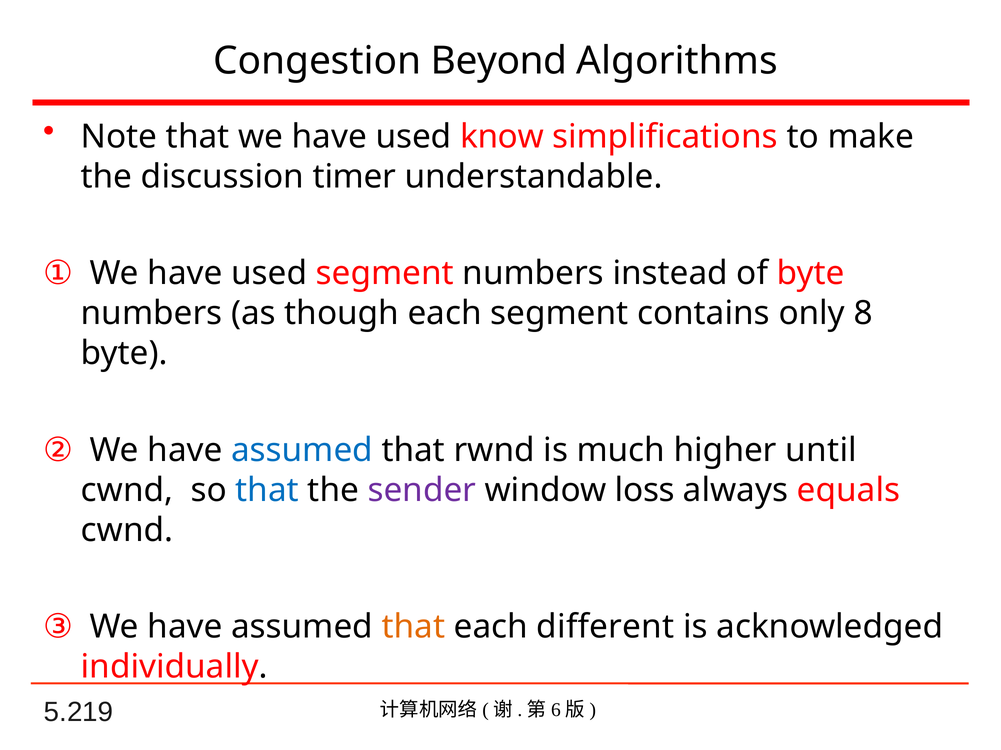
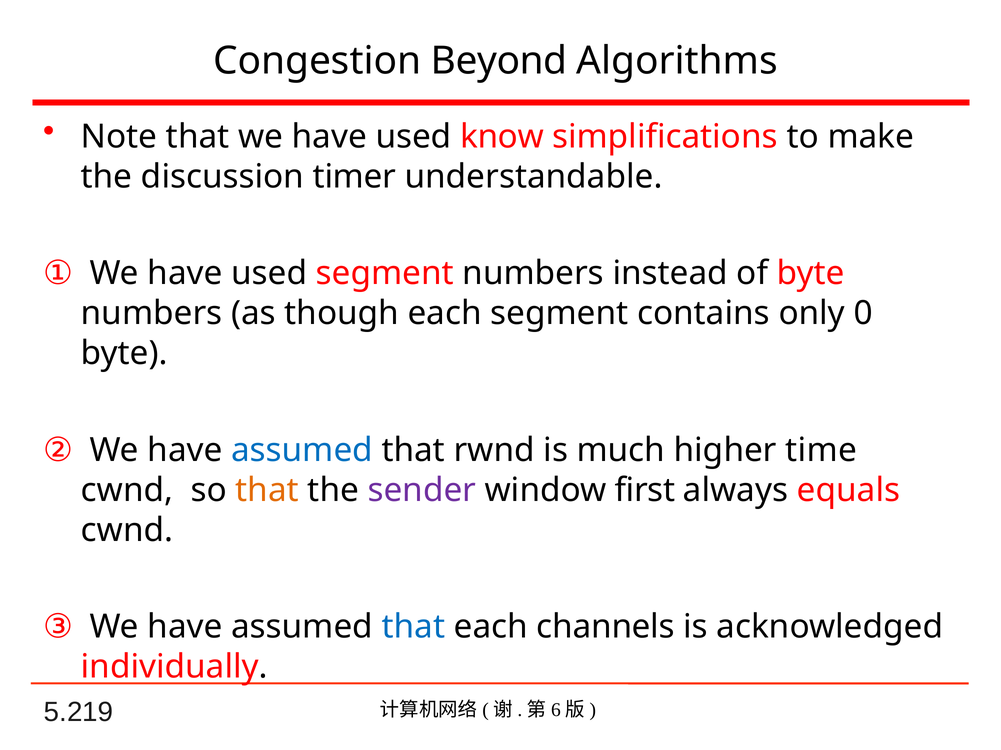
8: 8 -> 0
until: until -> time
that at (267, 491) colour: blue -> orange
loss: loss -> first
that at (413, 627) colour: orange -> blue
different: different -> channels
